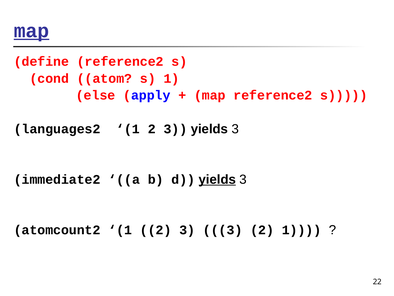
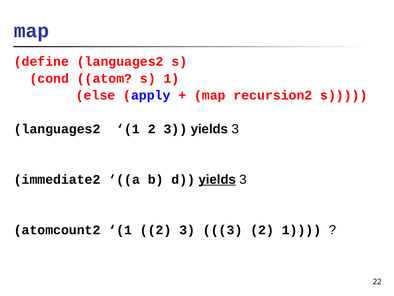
map at (32, 31) underline: present -> none
define reference2: reference2 -> languages2
map reference2: reference2 -> recursion2
